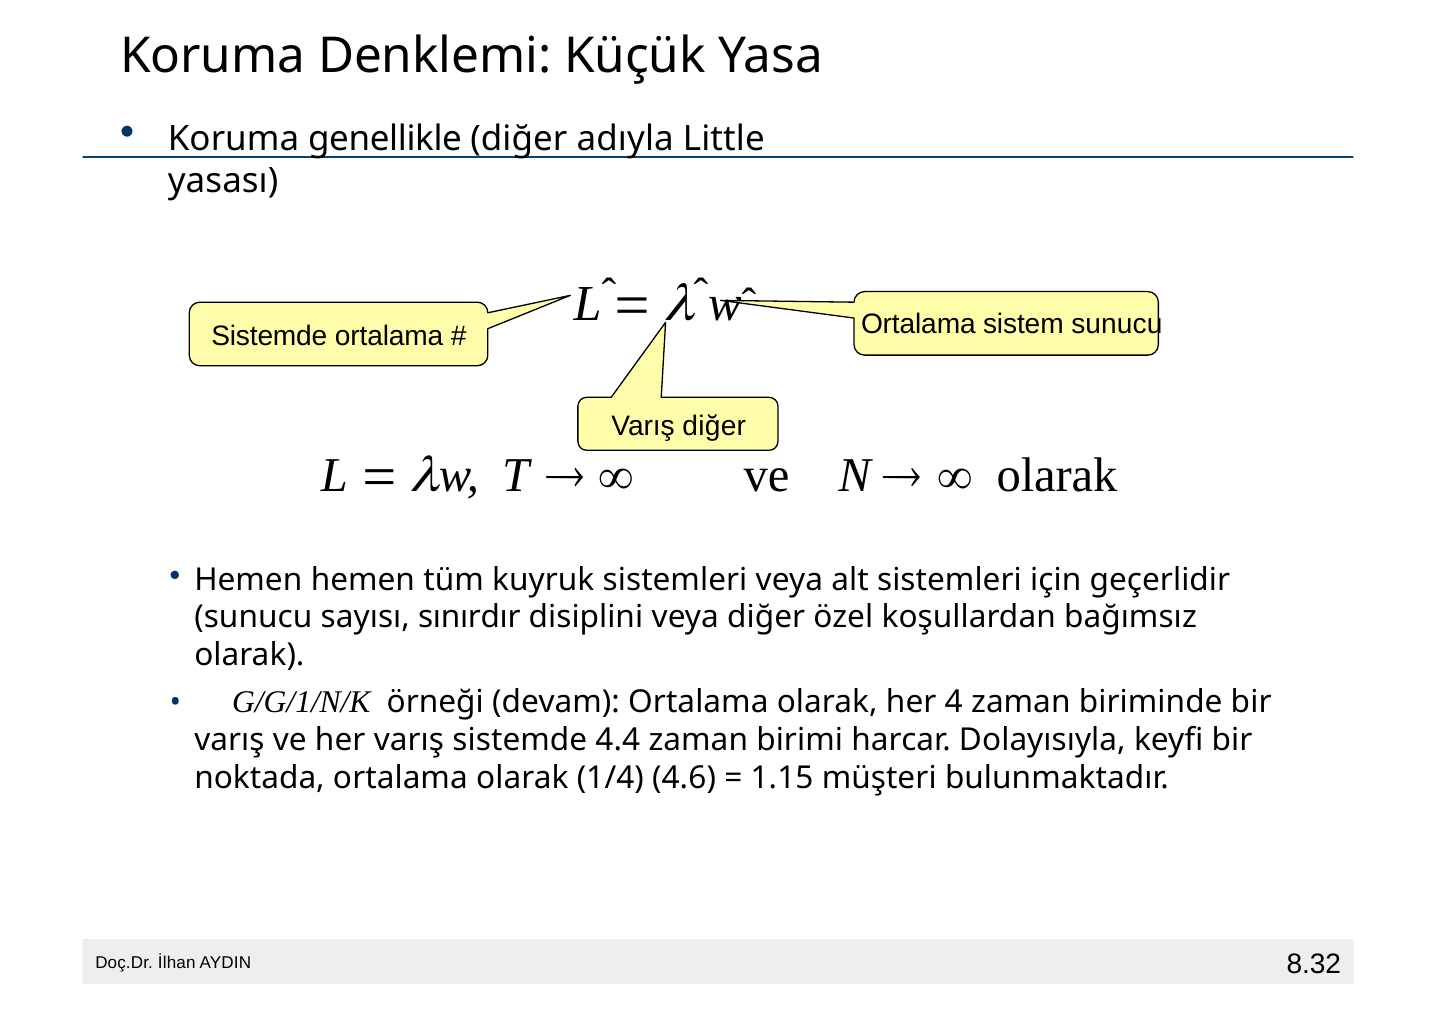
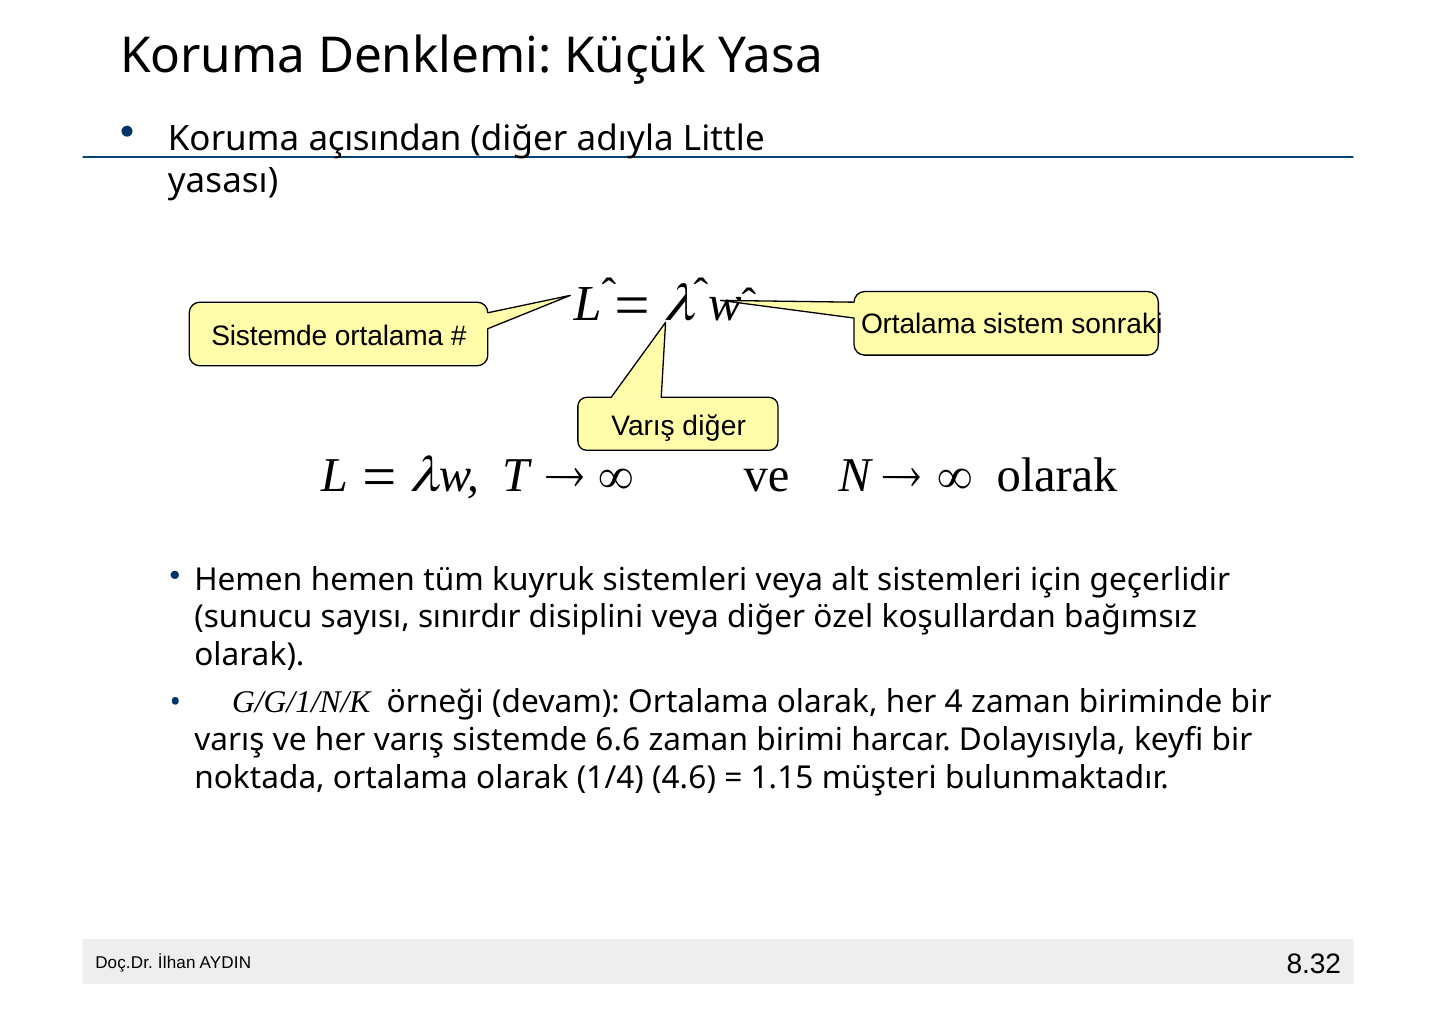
genellikle: genellikle -> açısından
sistem sunucu: sunucu -> sonraki
4.4: 4.4 -> 6.6
